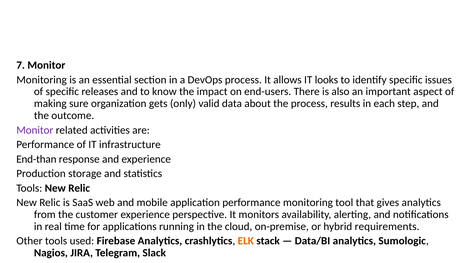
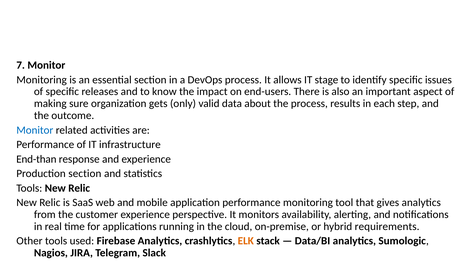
looks: looks -> stage
Monitor at (35, 130) colour: purple -> blue
Production storage: storage -> section
